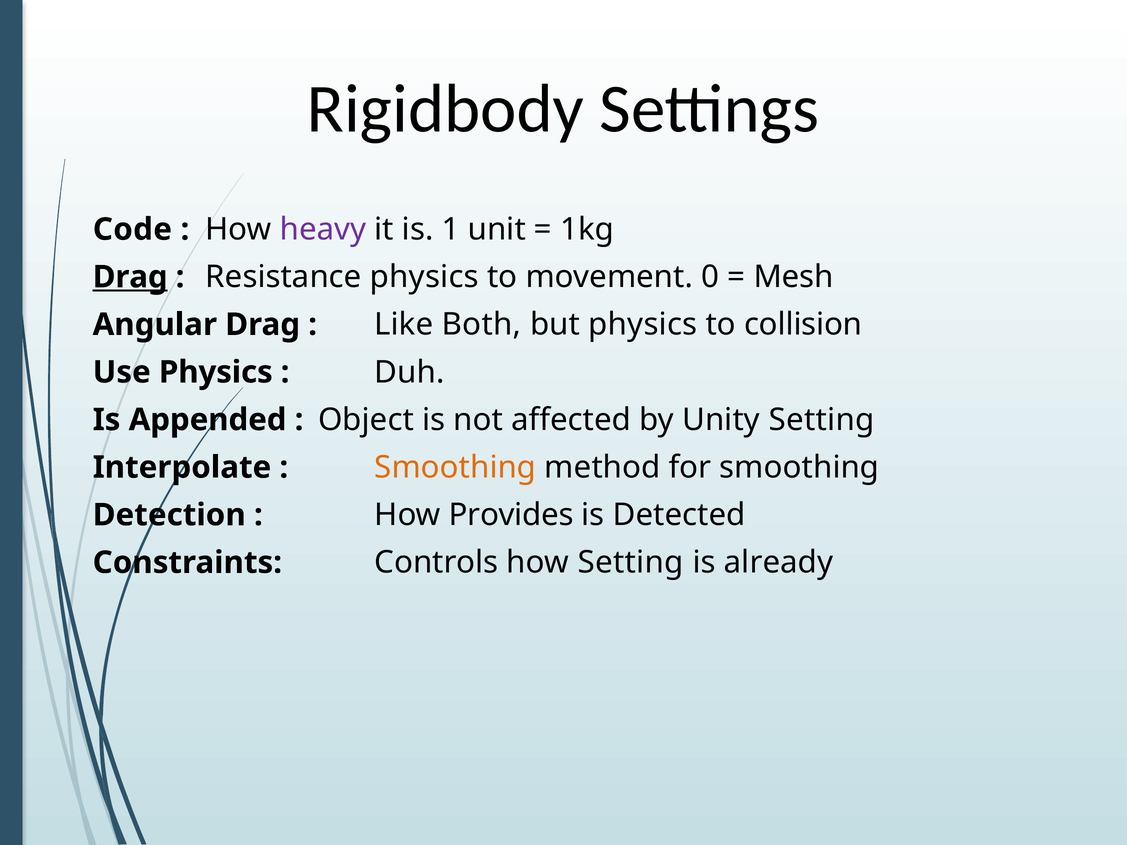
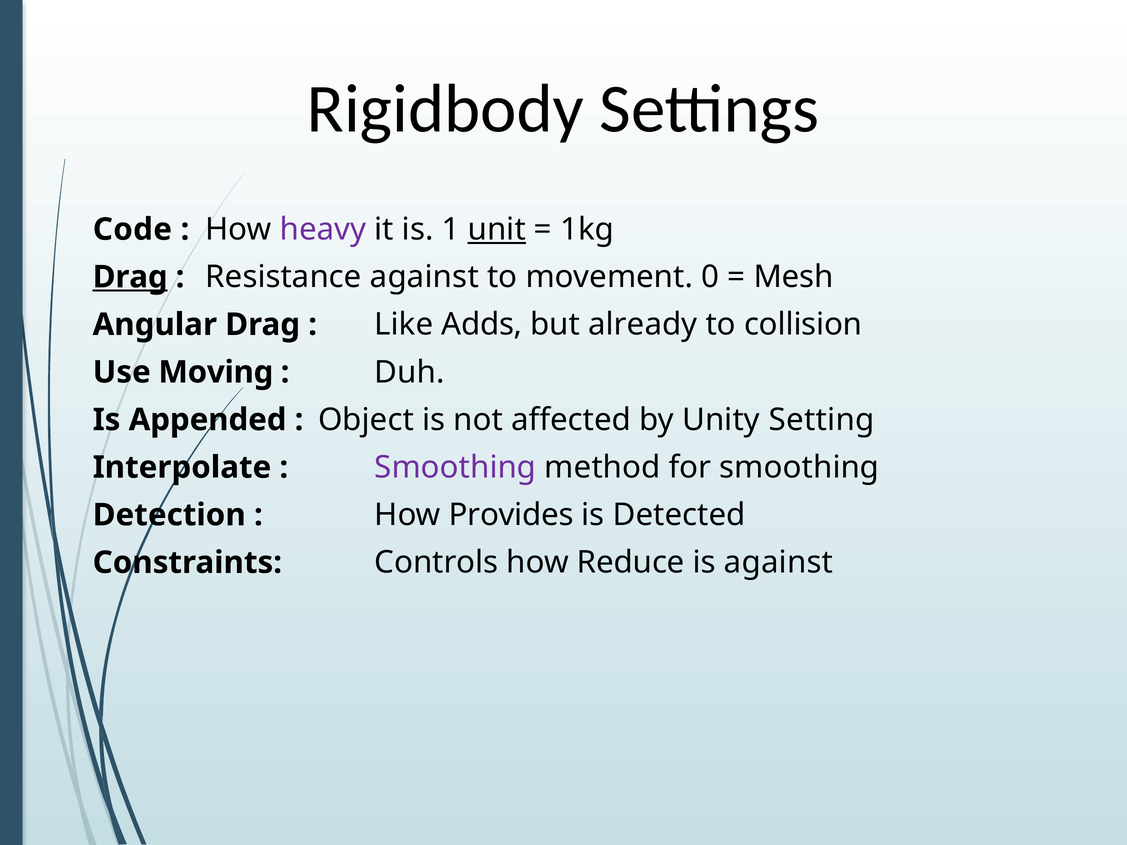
unit underline: none -> present
Resistance physics: physics -> against
Both: Both -> Adds
but physics: physics -> already
Use Physics: Physics -> Moving
Smoothing at (455, 468) colour: orange -> purple
how Setting: Setting -> Reduce
is already: already -> against
